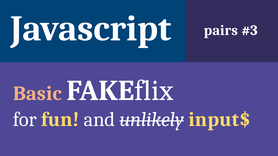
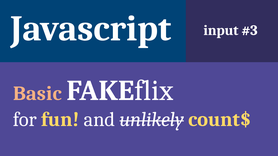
pairs: pairs -> input
input$: input$ -> count$
